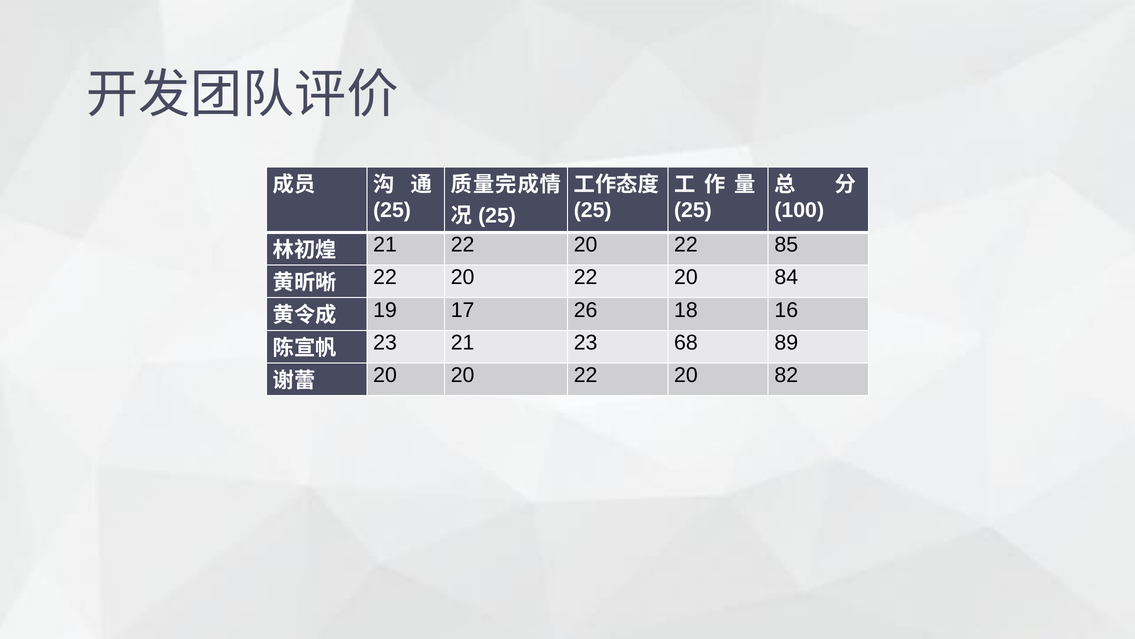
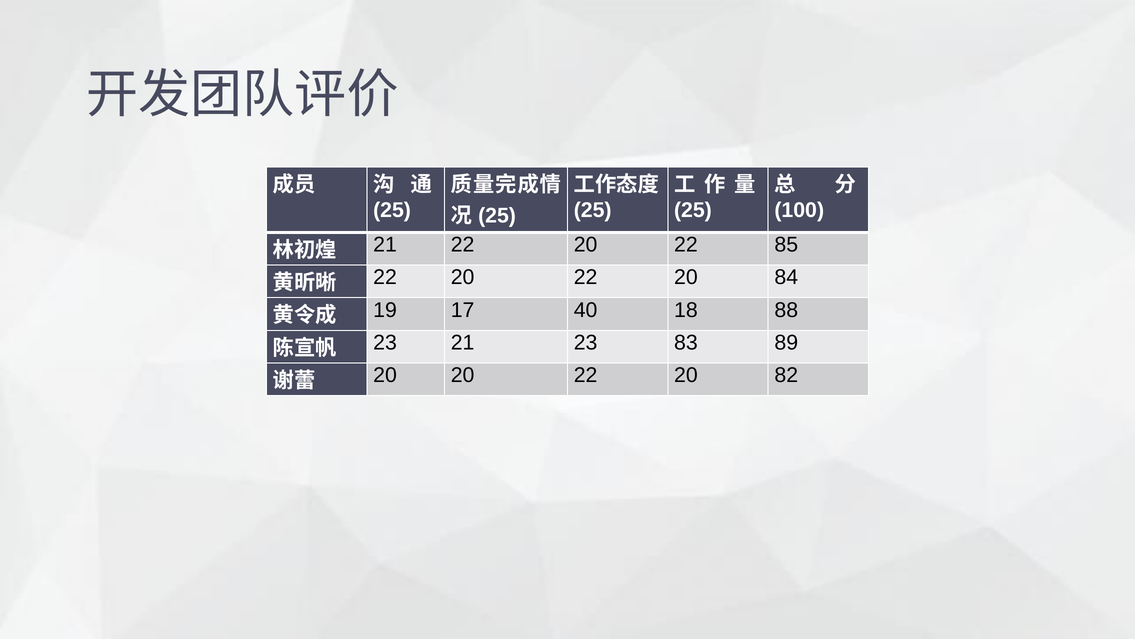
26: 26 -> 40
16: 16 -> 88
68: 68 -> 83
